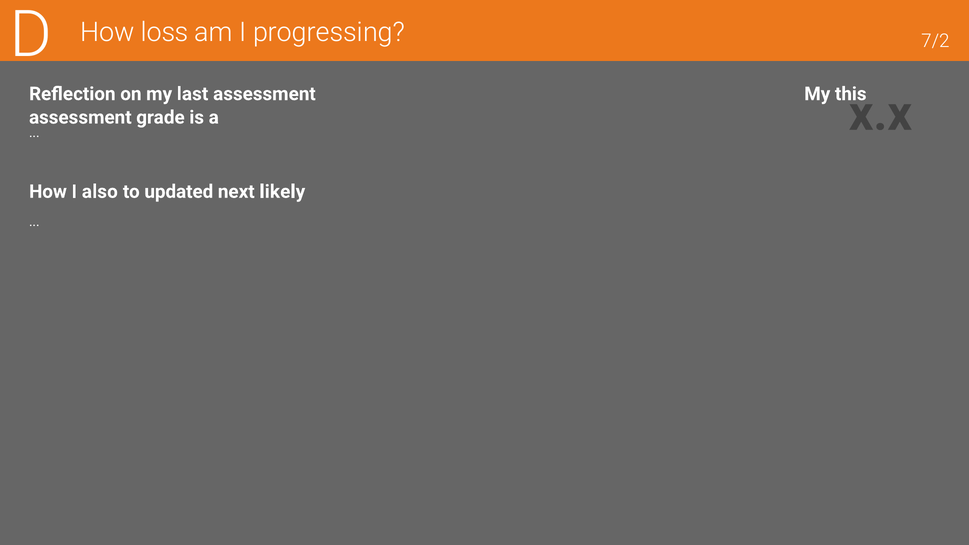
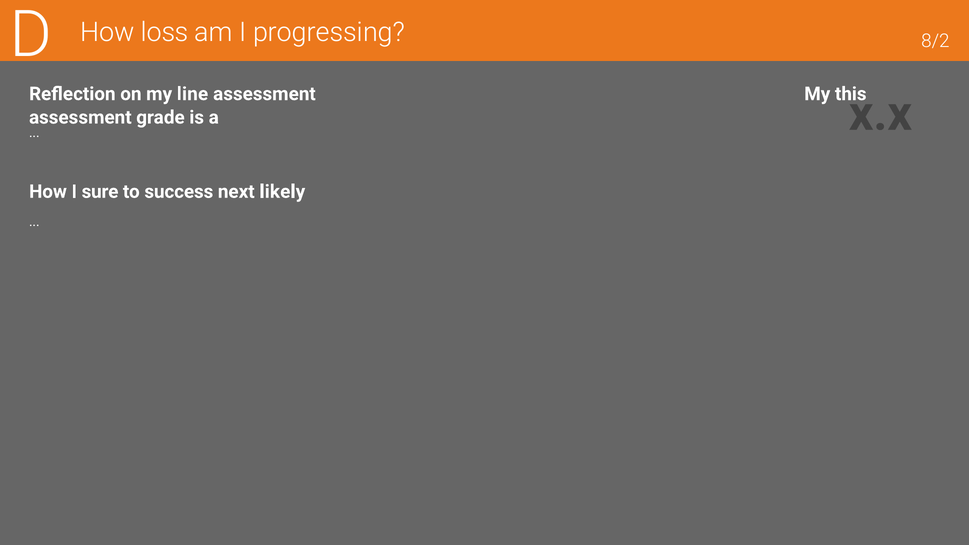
7/2: 7/2 -> 8/2
last: last -> line
also: also -> sure
updated: updated -> success
